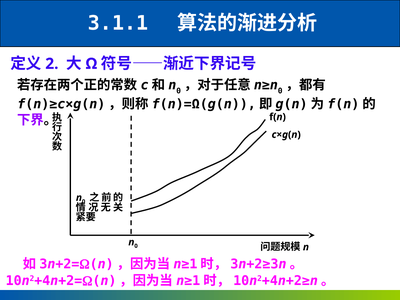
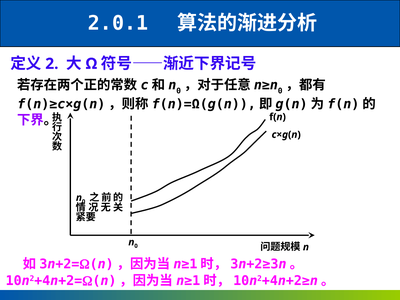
3.1.1: 3.1.1 -> 2.0.1
